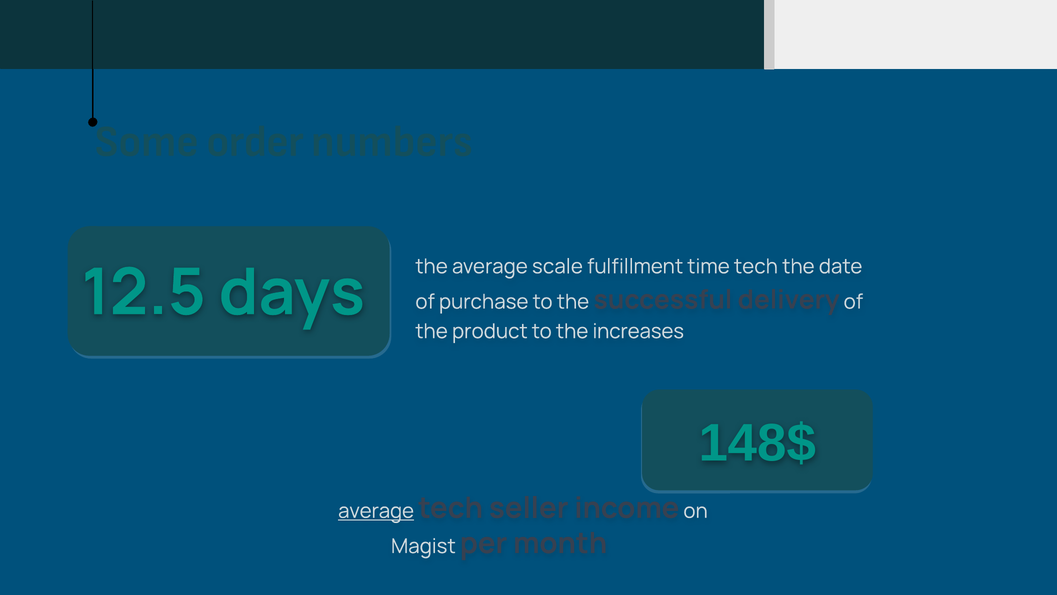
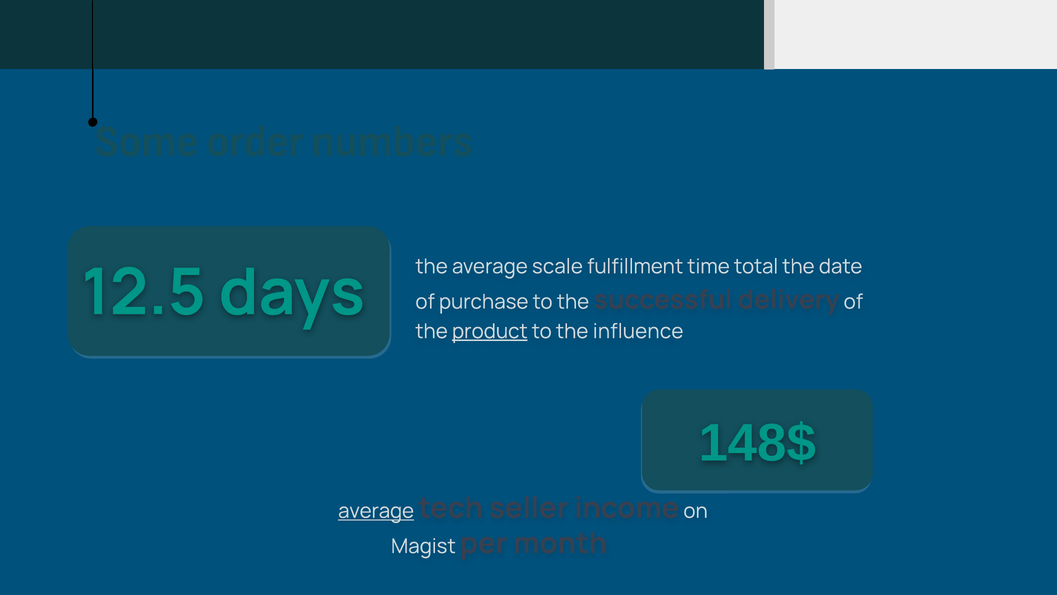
time tech: tech -> total
product underline: none -> present
increases: increases -> influence
